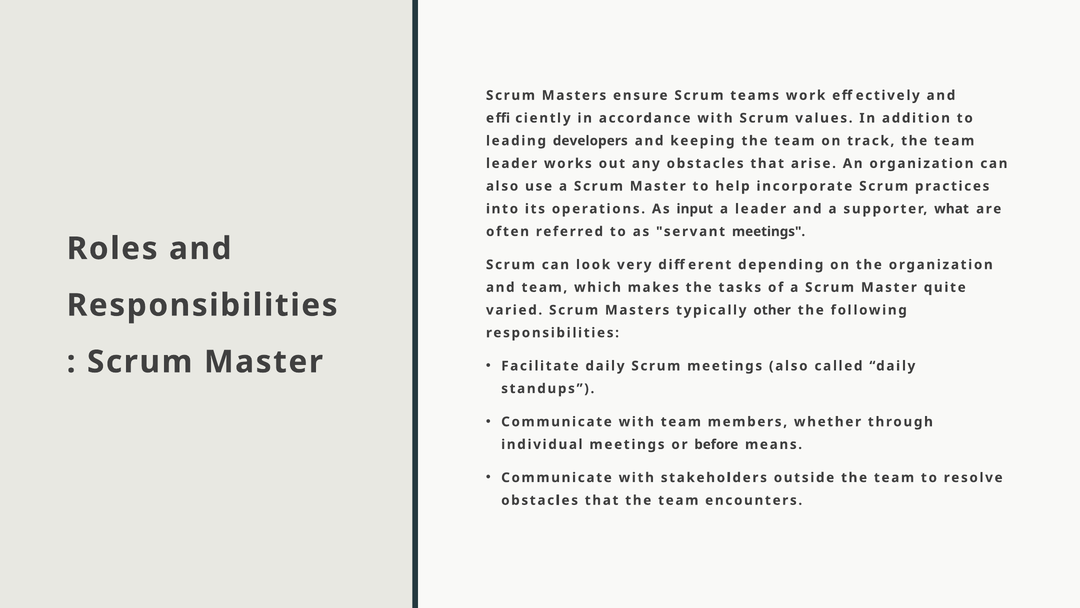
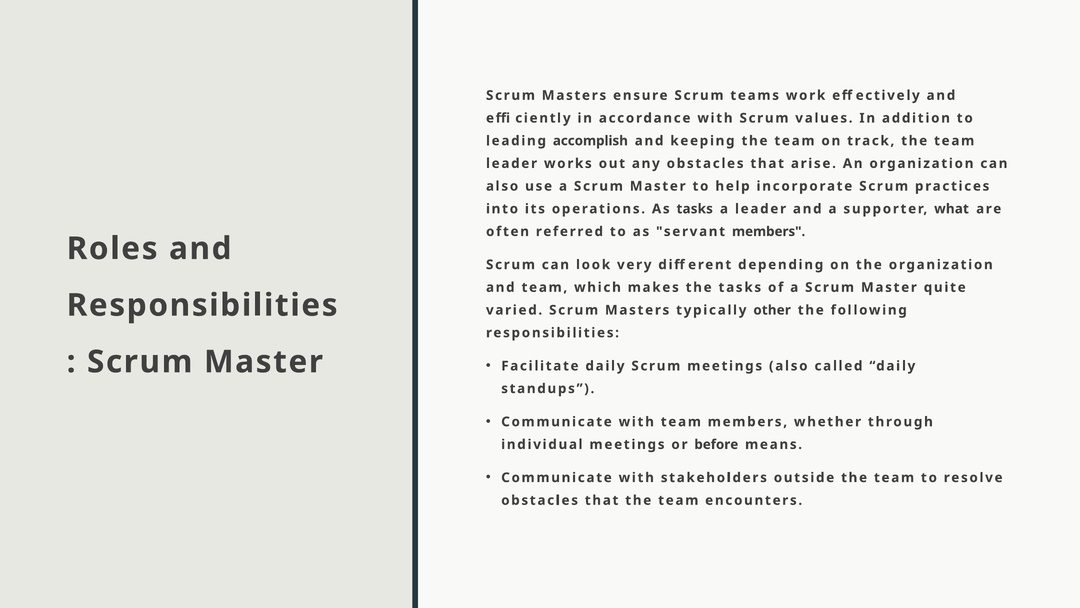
developers: developers -> accomplish
As input: input -> tasks
servant meetings: meetings -> members
